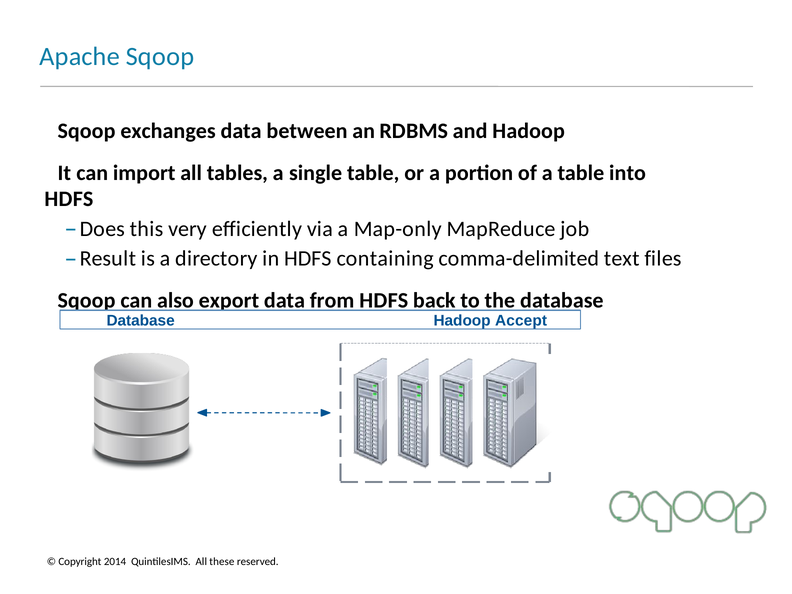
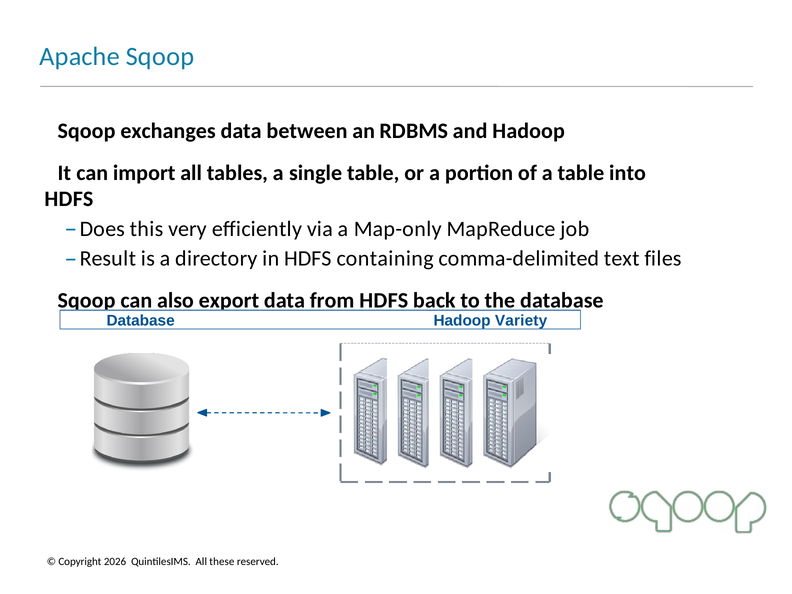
Accept: Accept -> Variety
2014: 2014 -> 2026
